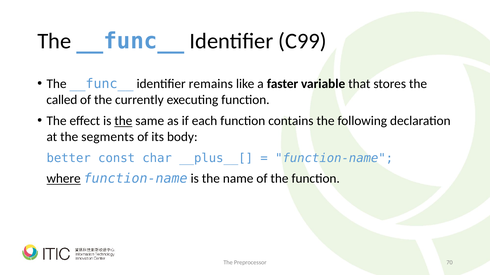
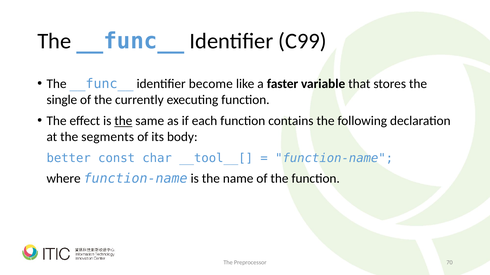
remains: remains -> become
called: called -> single
__plus__[: __plus__[ -> __tool__[
where underline: present -> none
